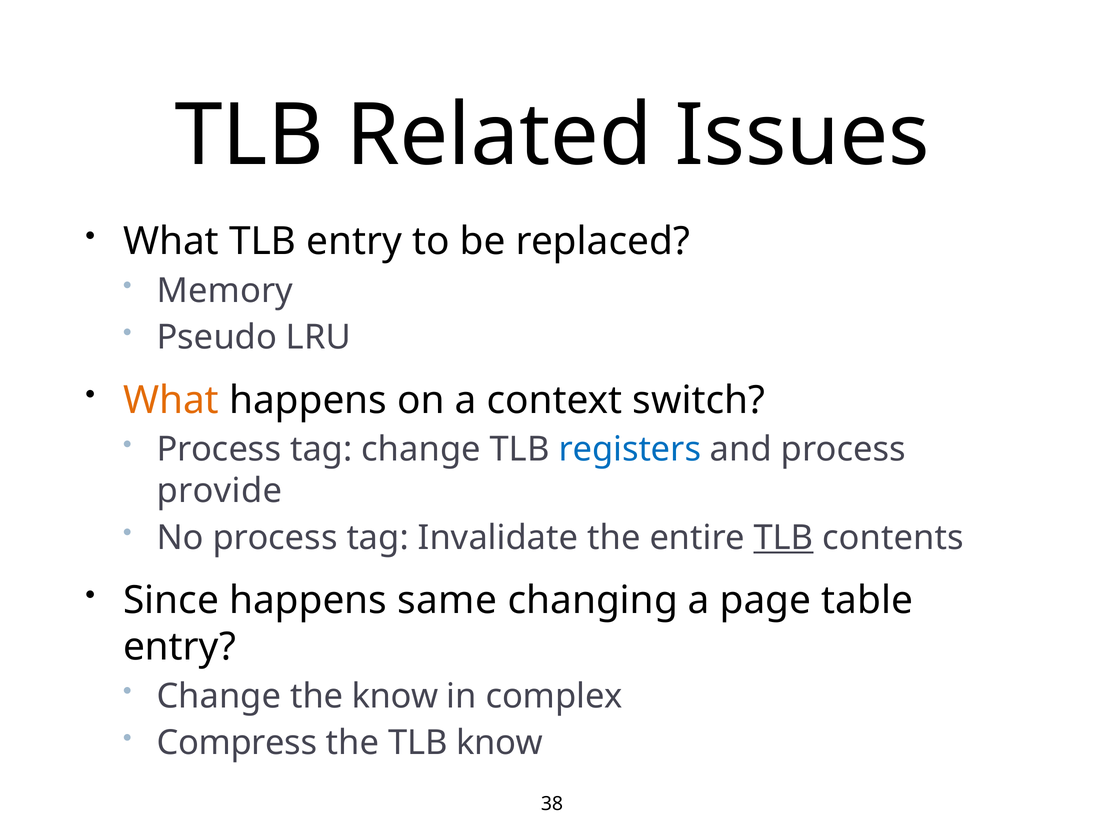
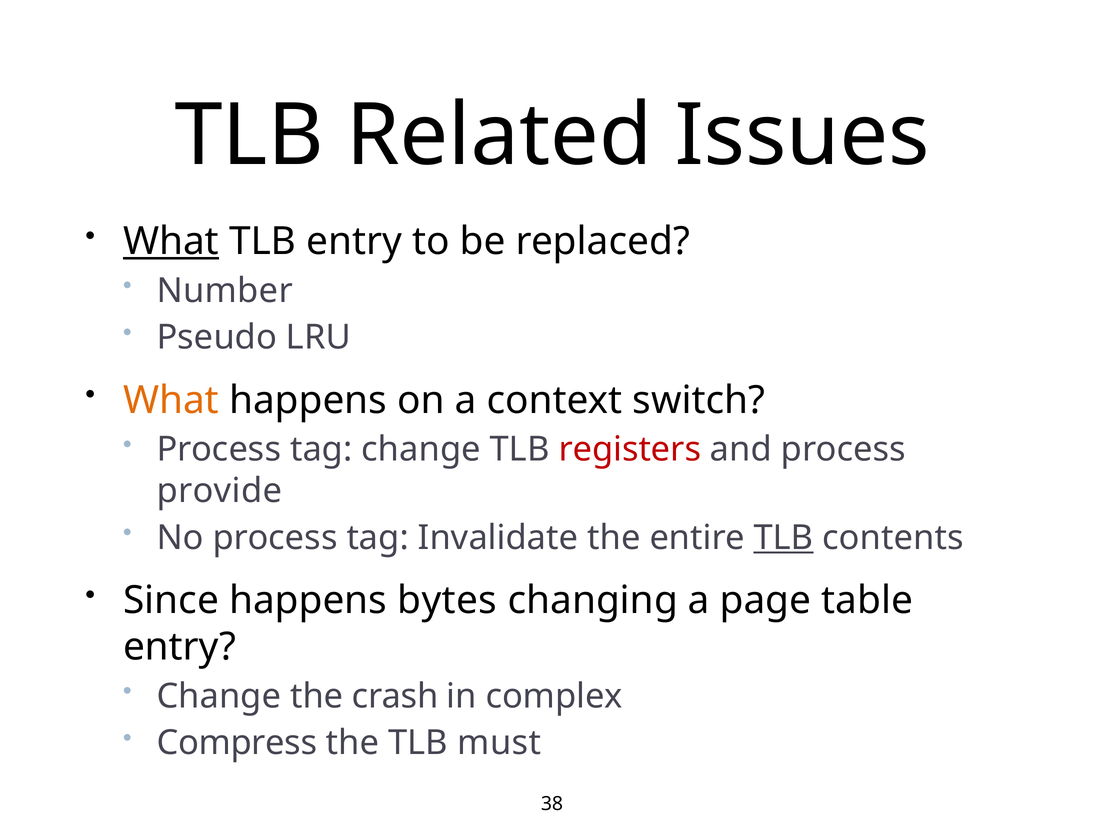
What at (171, 241) underline: none -> present
Memory: Memory -> Number
registers colour: blue -> red
same: same -> bytes
the know: know -> crash
TLB know: know -> must
